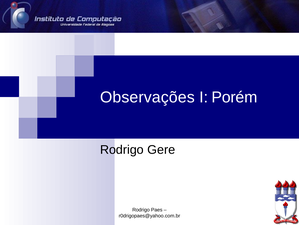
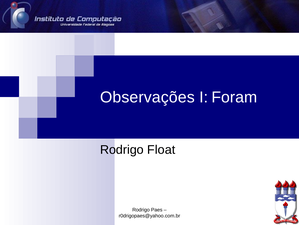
Porém: Porém -> Foram
Gere: Gere -> Float
